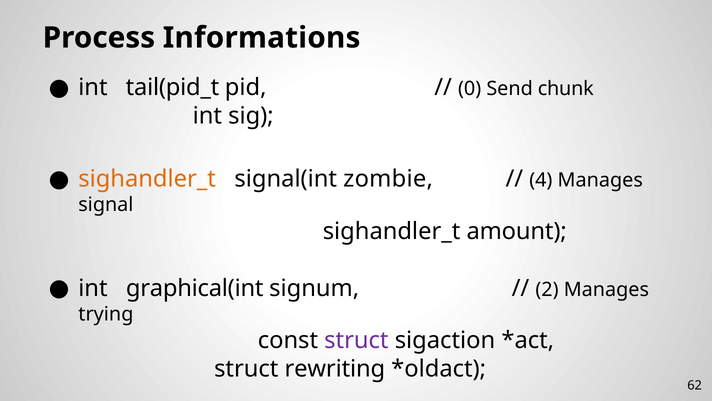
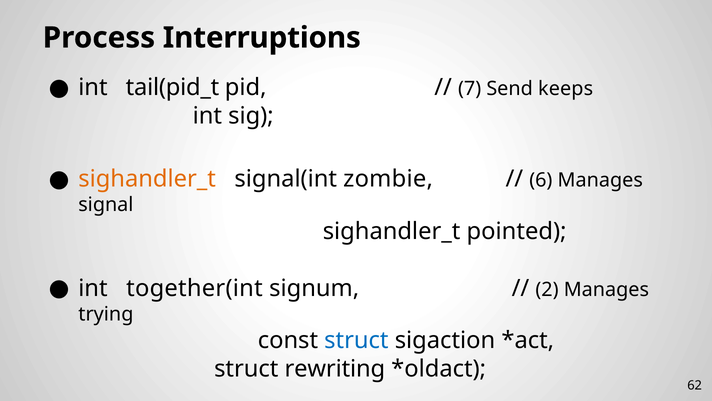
Informations: Informations -> Interruptions
0: 0 -> 7
chunk: chunk -> keeps
4: 4 -> 6
amount: amount -> pointed
graphical(int: graphical(int -> together(int
struct at (356, 340) colour: purple -> blue
